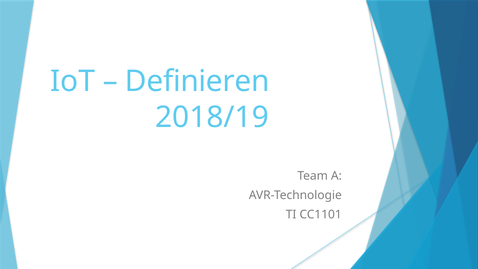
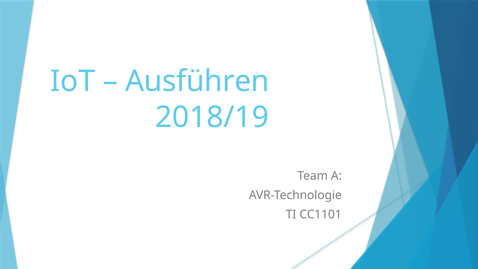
Definieren: Definieren -> Ausführen
